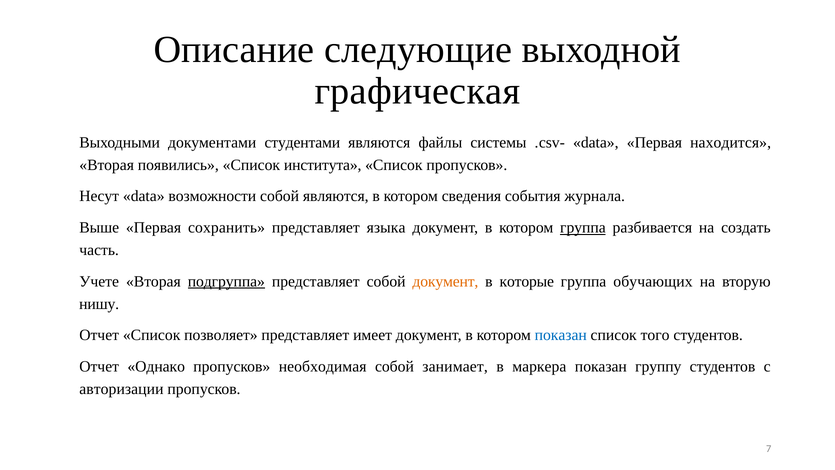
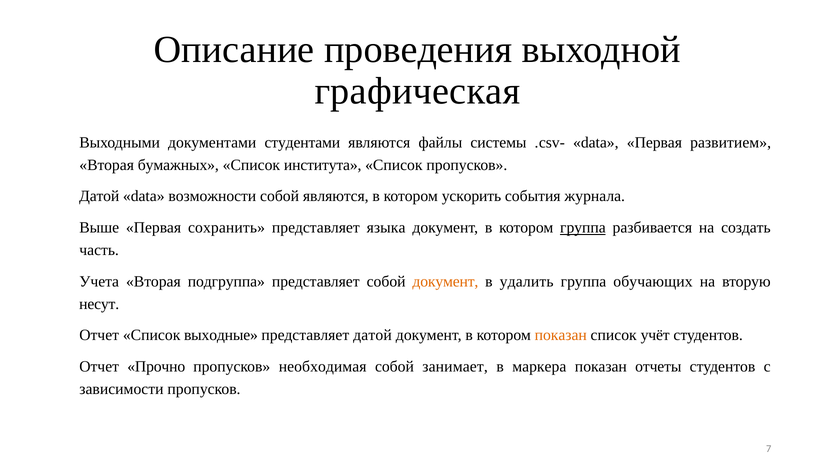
следующие: следующие -> проведения
находится: находится -> развитием
появились: появились -> бумажных
Несут at (99, 196): Несут -> Датой
сведения: сведения -> ускорить
Учете: Учете -> Учета
подгруппа underline: present -> none
которые: которые -> удалить
нишу: нишу -> несут
позволяет: позволяет -> выходные
представляет имеет: имеет -> датой
показан at (561, 335) colour: blue -> orange
того: того -> учёт
Однако: Однако -> Прочно
группу: группу -> отчеты
авторизации: авторизации -> зависимости
